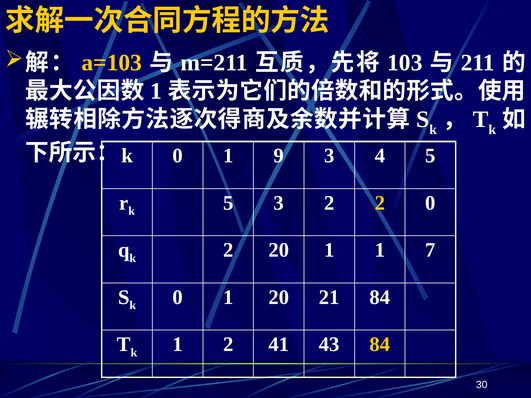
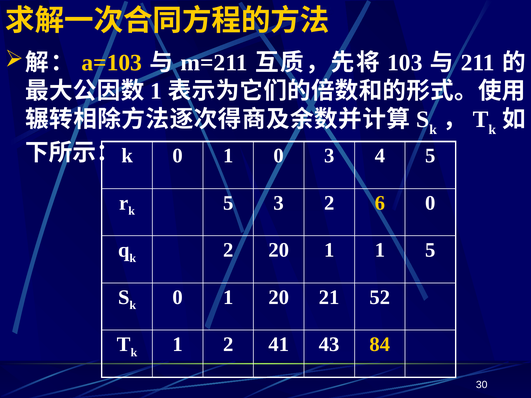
1 9: 9 -> 0
2 2: 2 -> 6
1 7: 7 -> 5
21 84: 84 -> 52
